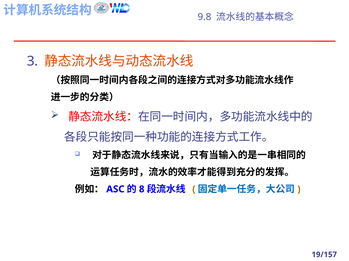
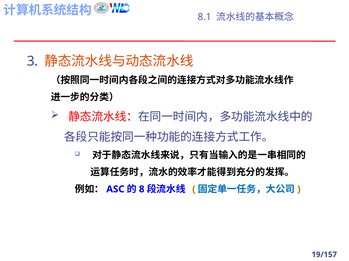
9.8: 9.8 -> 8.1
